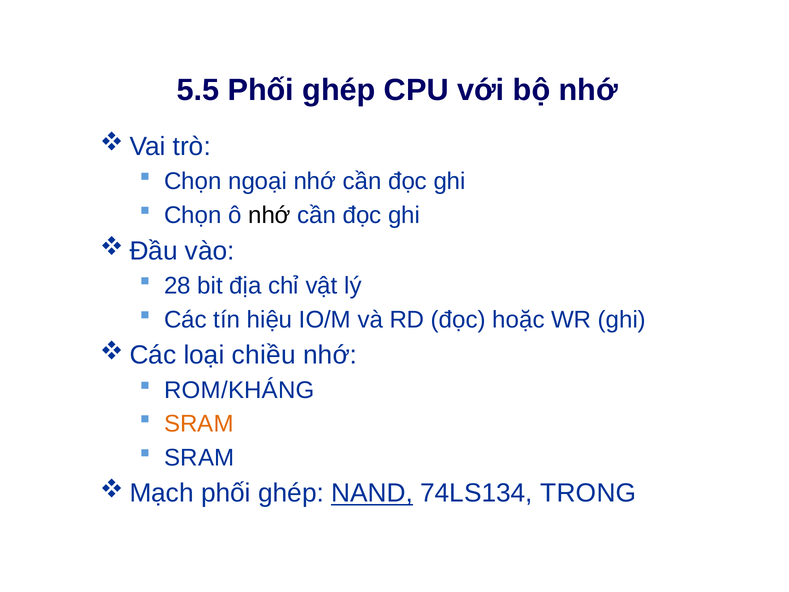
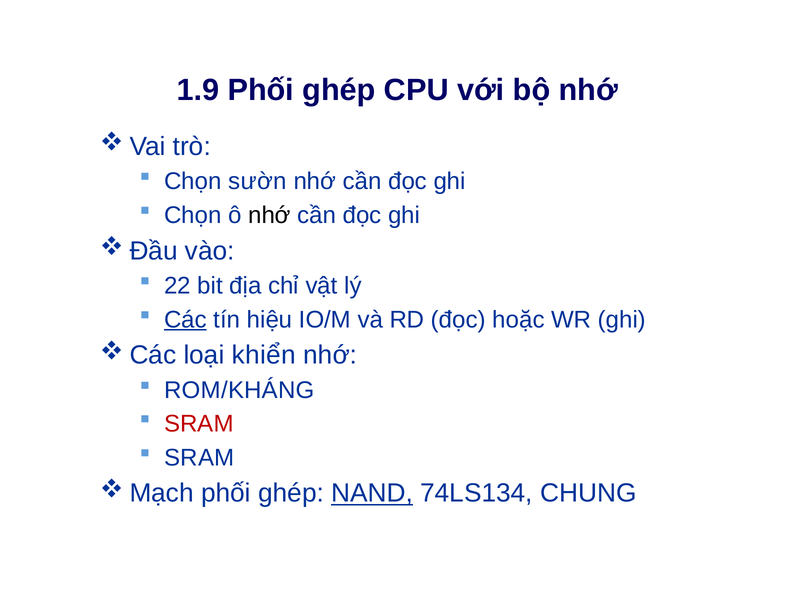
5.5: 5.5 -> 1.9
ngoại: ngoại -> sườn
28: 28 -> 22
Các underline: none -> present
chiều: chiều -> khiển
SRAM at (199, 424) colour: orange -> red
TRONG: TRONG -> CHUNG
